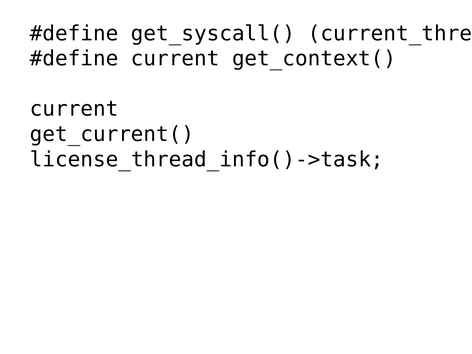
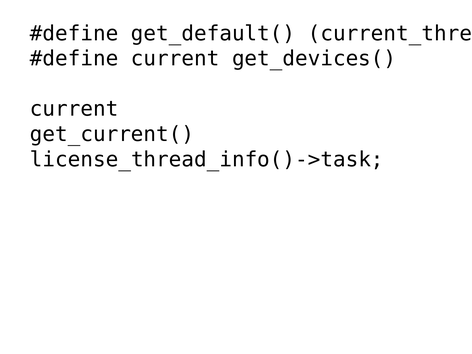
get_syscall(: get_syscall( -> get_default(
get_context(: get_context( -> get_devices(
